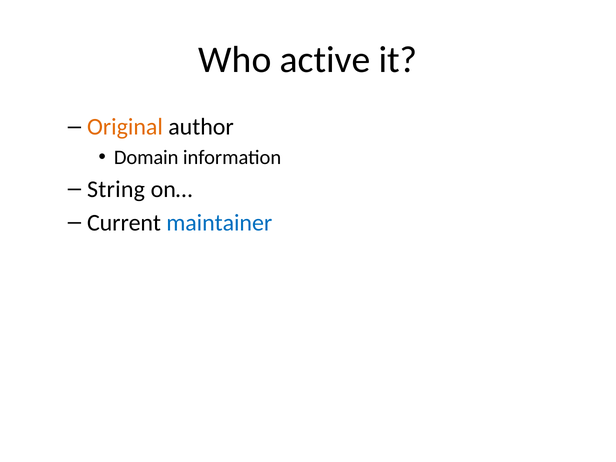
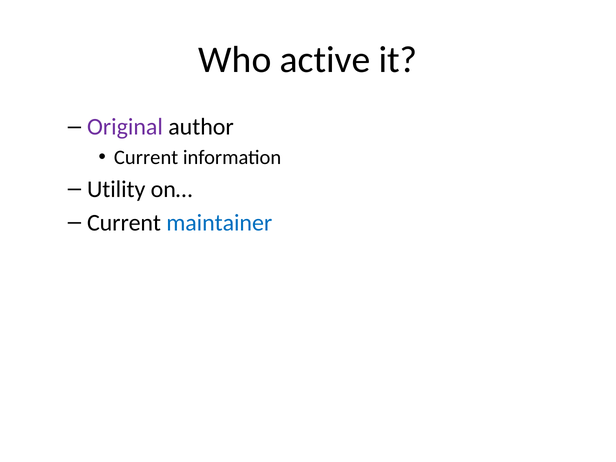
Original colour: orange -> purple
Domain at (146, 158): Domain -> Current
String: String -> Utility
